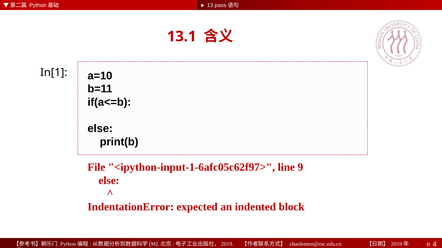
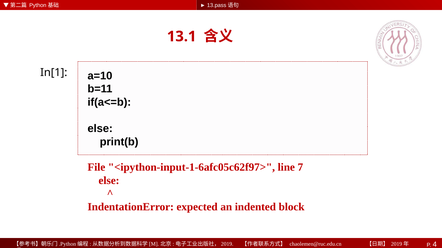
9: 9 -> 7
